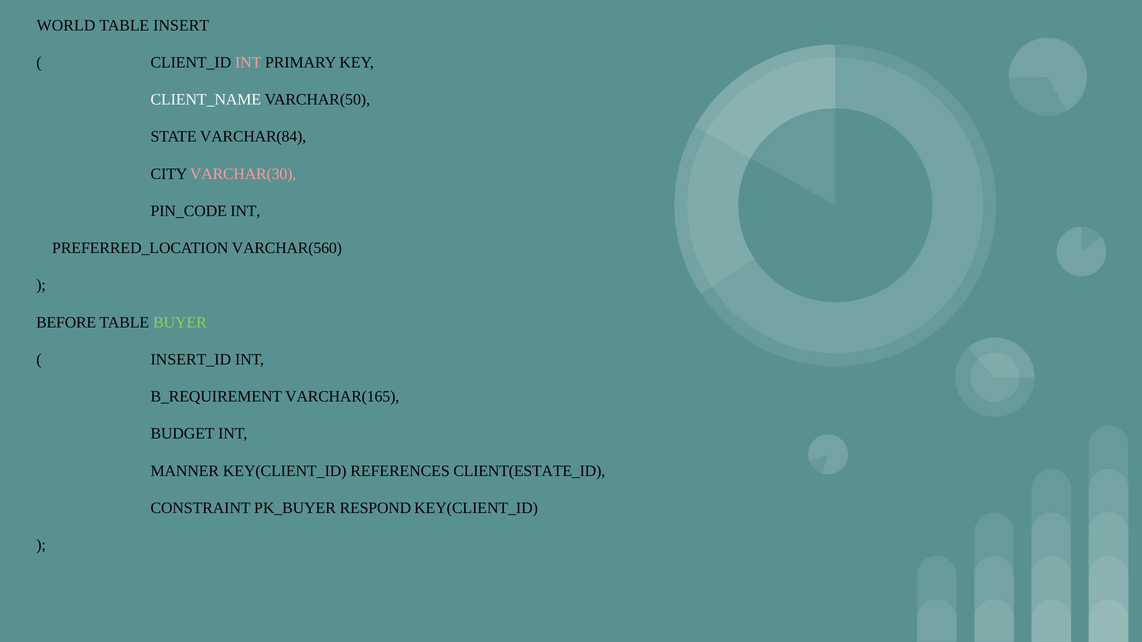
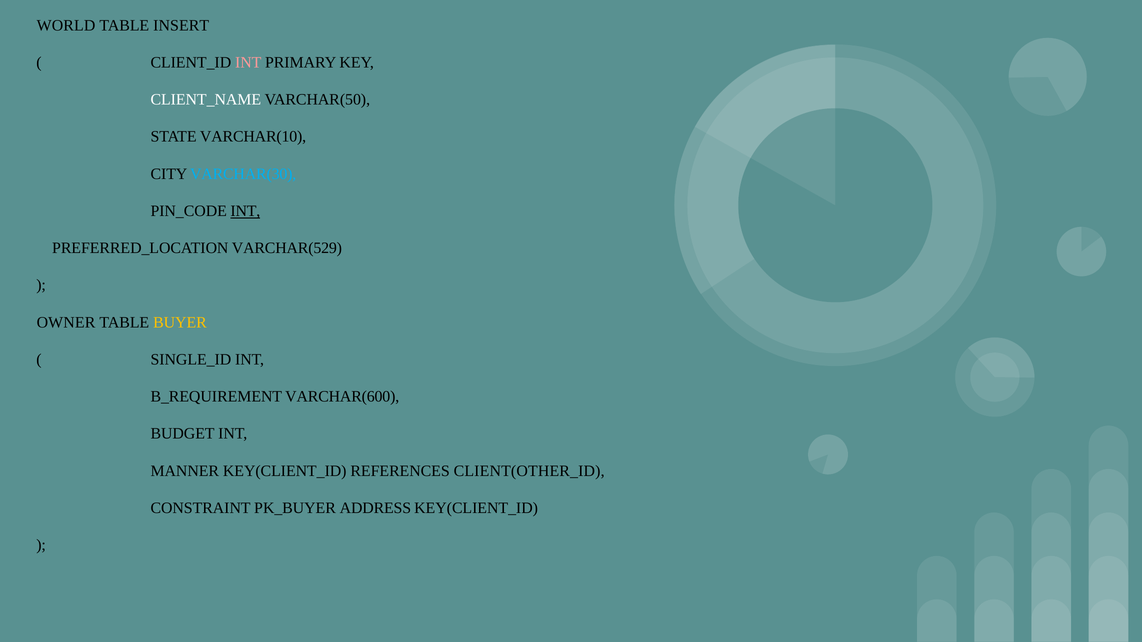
VARCHAR(84: VARCHAR(84 -> VARCHAR(10
VARCHAR(30 colour: pink -> light blue
INT at (245, 211) underline: none -> present
VARCHAR(560: VARCHAR(560 -> VARCHAR(529
BEFORE: BEFORE -> OWNER
BUYER colour: light green -> yellow
INSERT_ID: INSERT_ID -> SINGLE_ID
VARCHAR(165: VARCHAR(165 -> VARCHAR(600
CLIENT(ESTATE_ID: CLIENT(ESTATE_ID -> CLIENT(OTHER_ID
RESPOND: RESPOND -> ADDRESS
